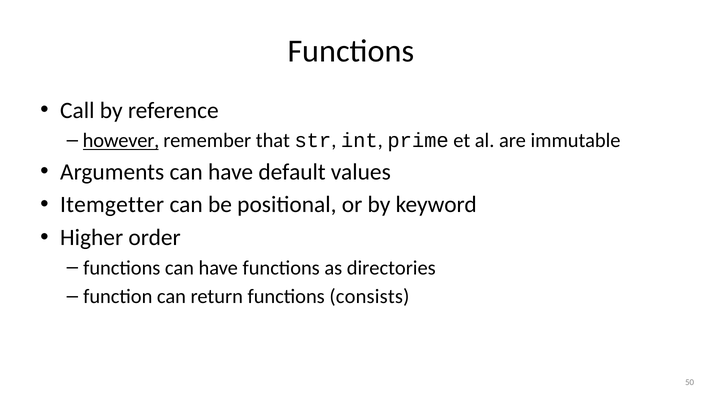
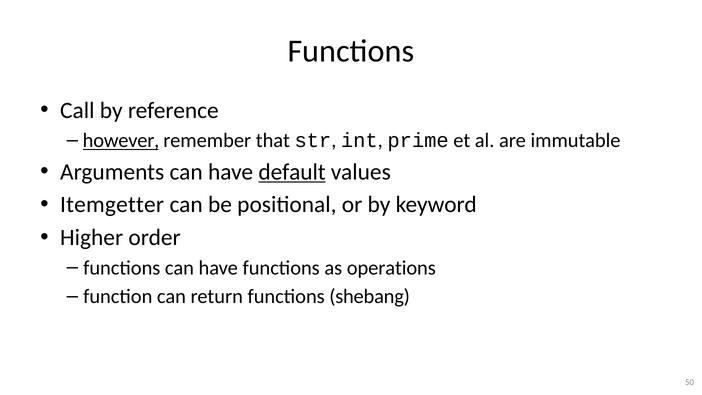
default underline: none -> present
directories: directories -> operations
consists: consists -> shebang
